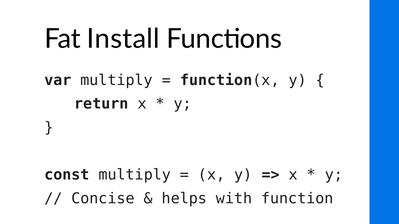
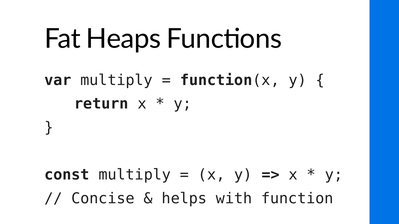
Install: Install -> Heaps
